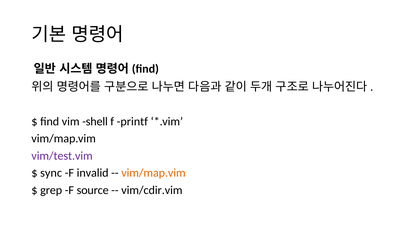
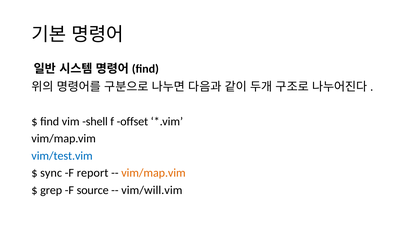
printf: printf -> offset
vim/test.vim colour: purple -> blue
invalid: invalid -> report
vim/cdir.vim: vim/cdir.vim -> vim/will.vim
